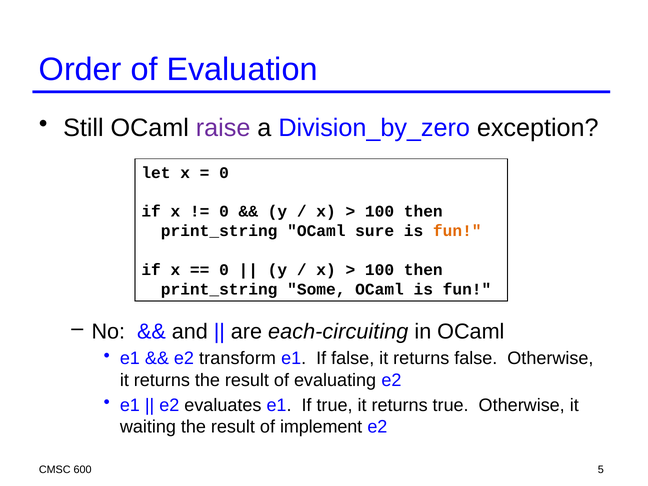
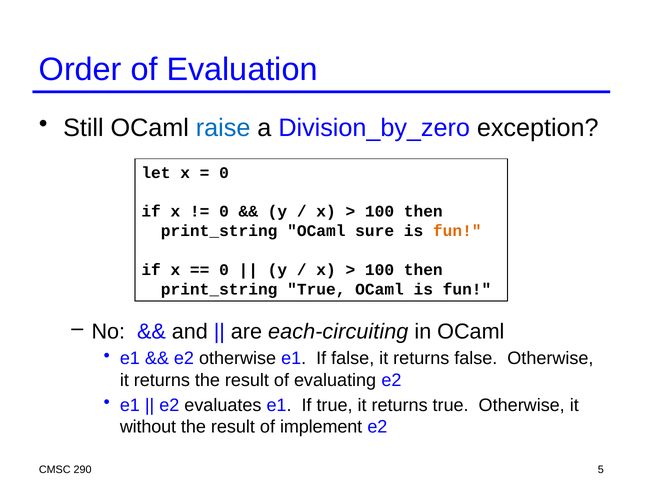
raise colour: purple -> blue
print_string Some: Some -> True
e2 transform: transform -> otherwise
waiting: waiting -> without
600: 600 -> 290
